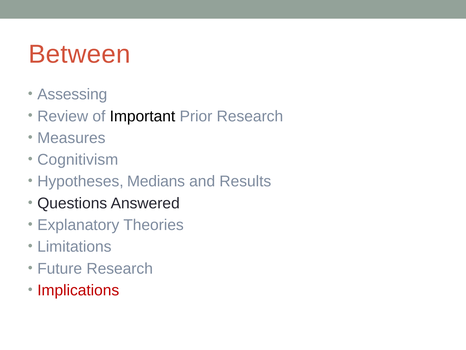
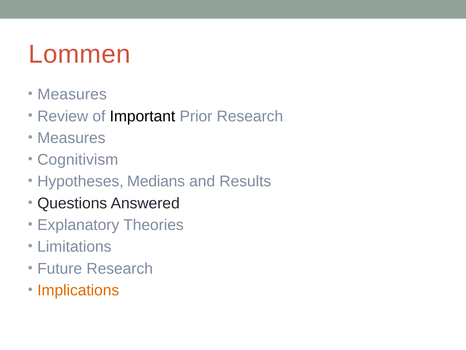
Between: Between -> Lommen
Assessing at (72, 94): Assessing -> Measures
Implications colour: red -> orange
